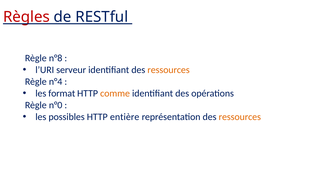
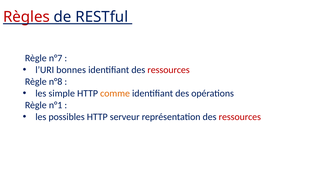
n°8: n°8 -> n°7
serveur: serveur -> bonnes
ressources at (169, 70) colour: orange -> red
n°4: n°4 -> n°8
format: format -> simple
n°0: n°0 -> n°1
entière: entière -> serveur
ressources at (240, 117) colour: orange -> red
